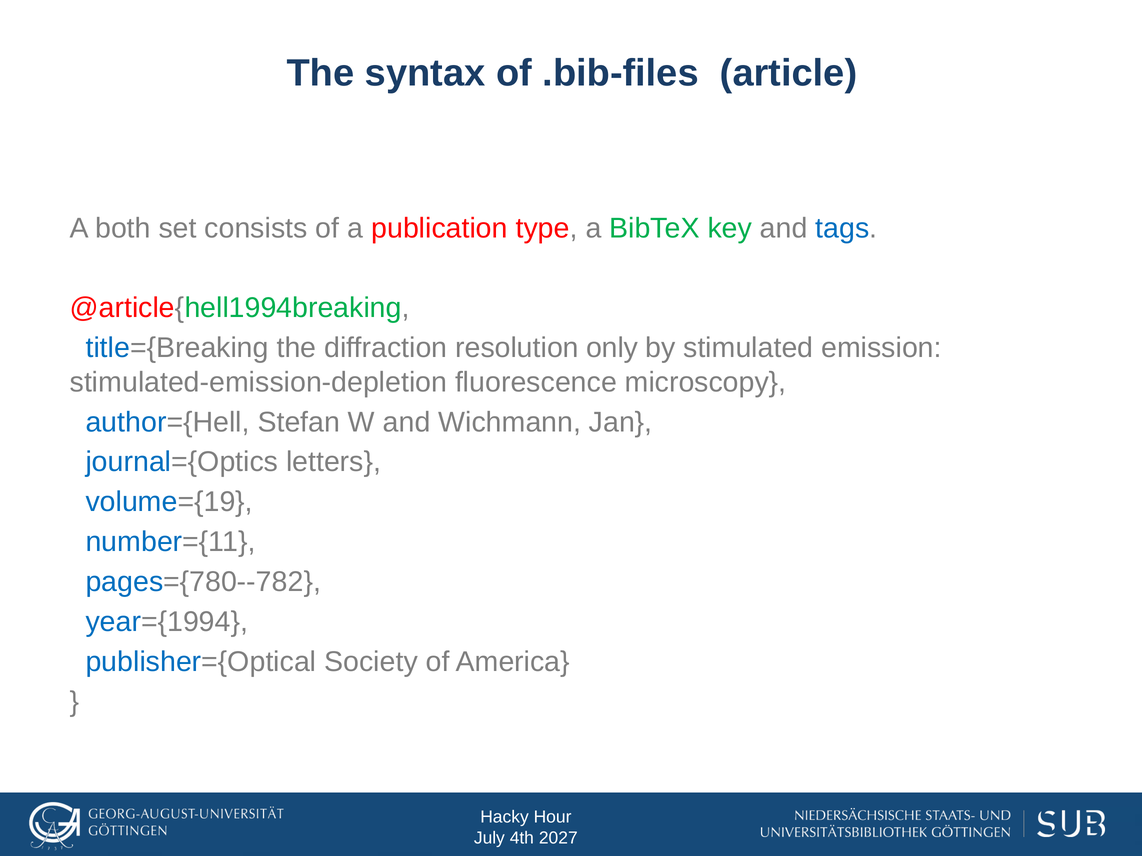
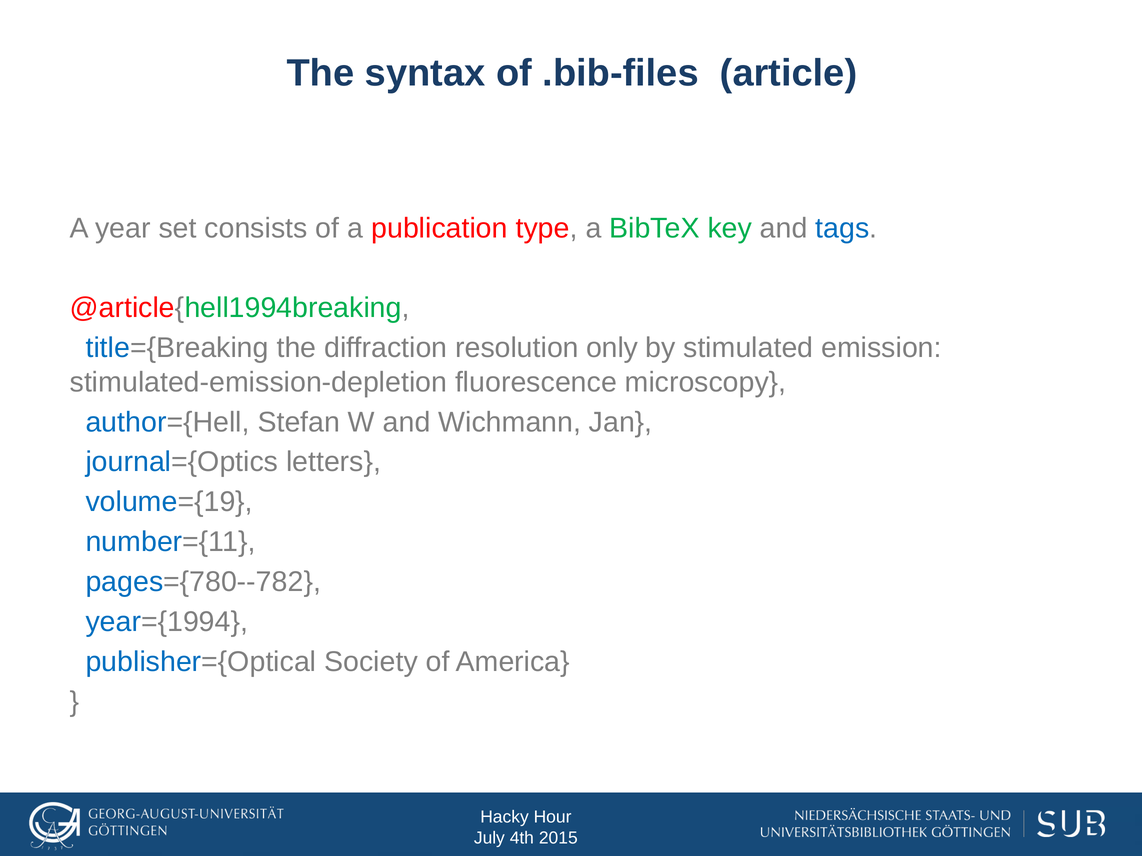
both: both -> year
2027: 2027 -> 2015
